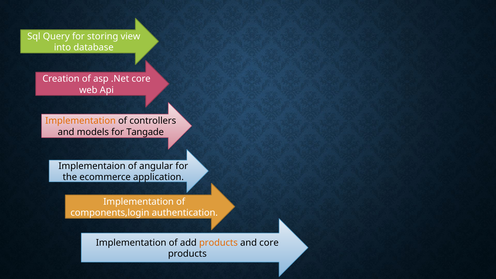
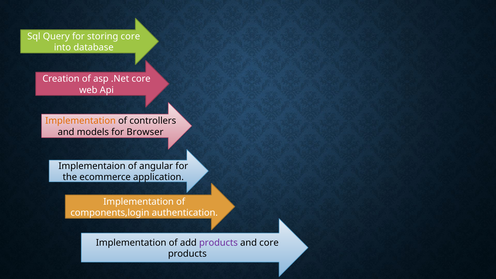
storing view: view -> core
Tangade: Tangade -> Browser
products at (218, 243) colour: orange -> purple
